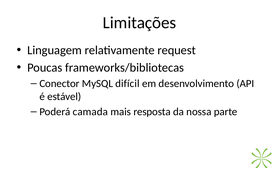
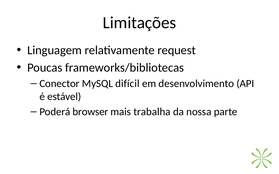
camada: camada -> browser
resposta: resposta -> trabalha
